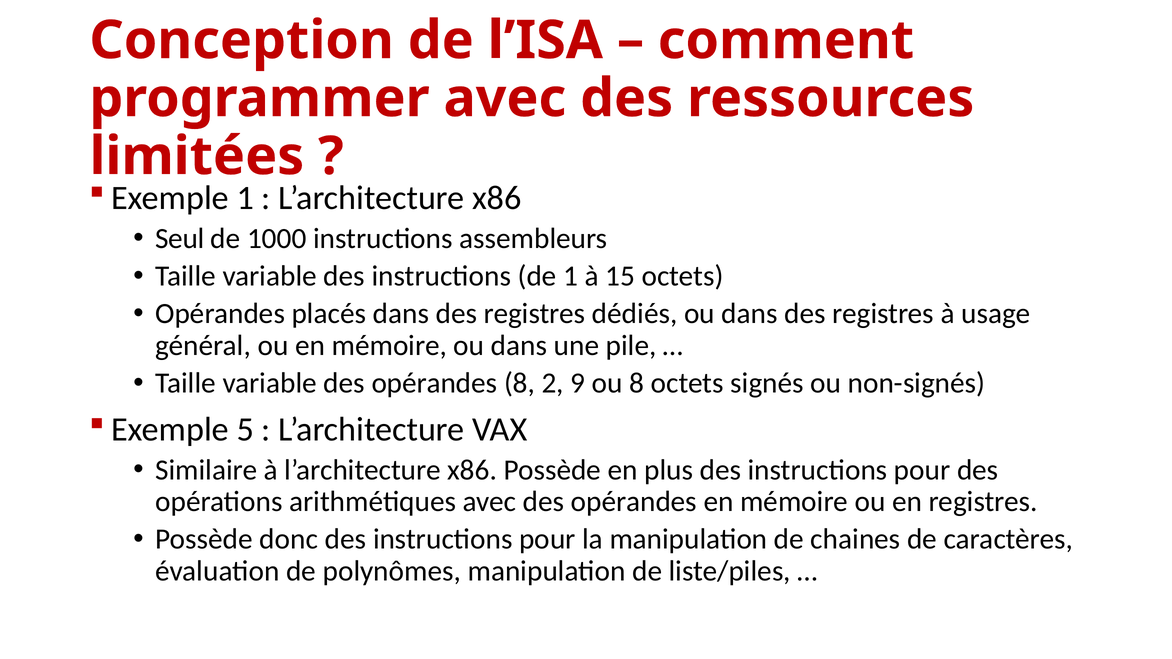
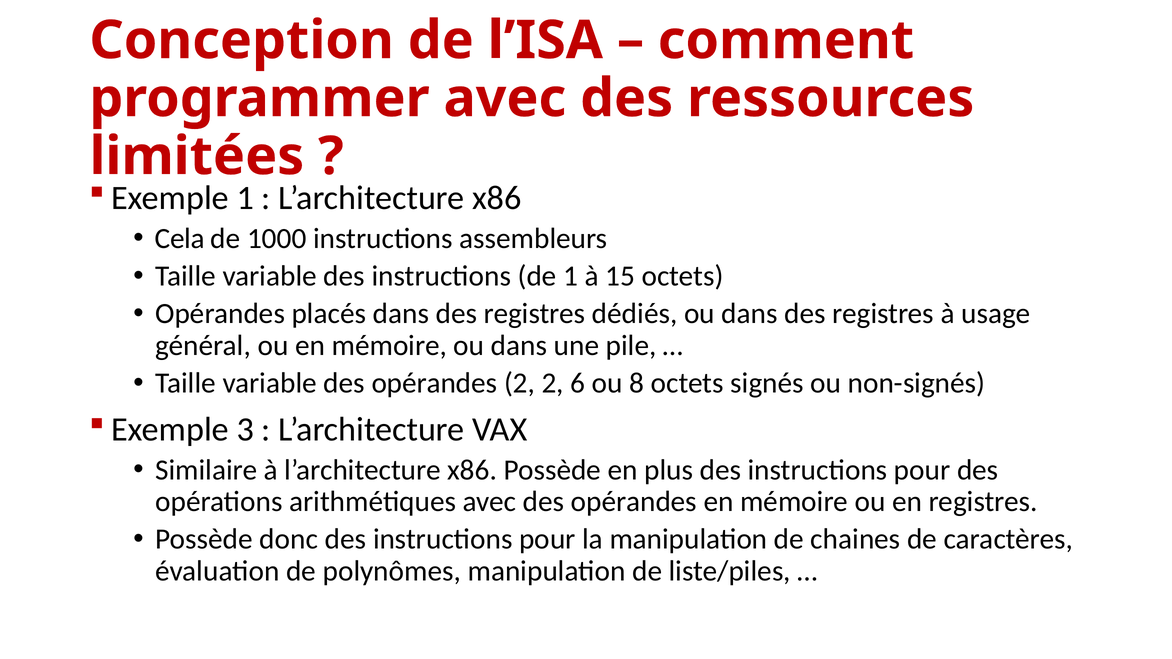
Seul: Seul -> Cela
opérandes 8: 8 -> 2
9: 9 -> 6
5: 5 -> 3
